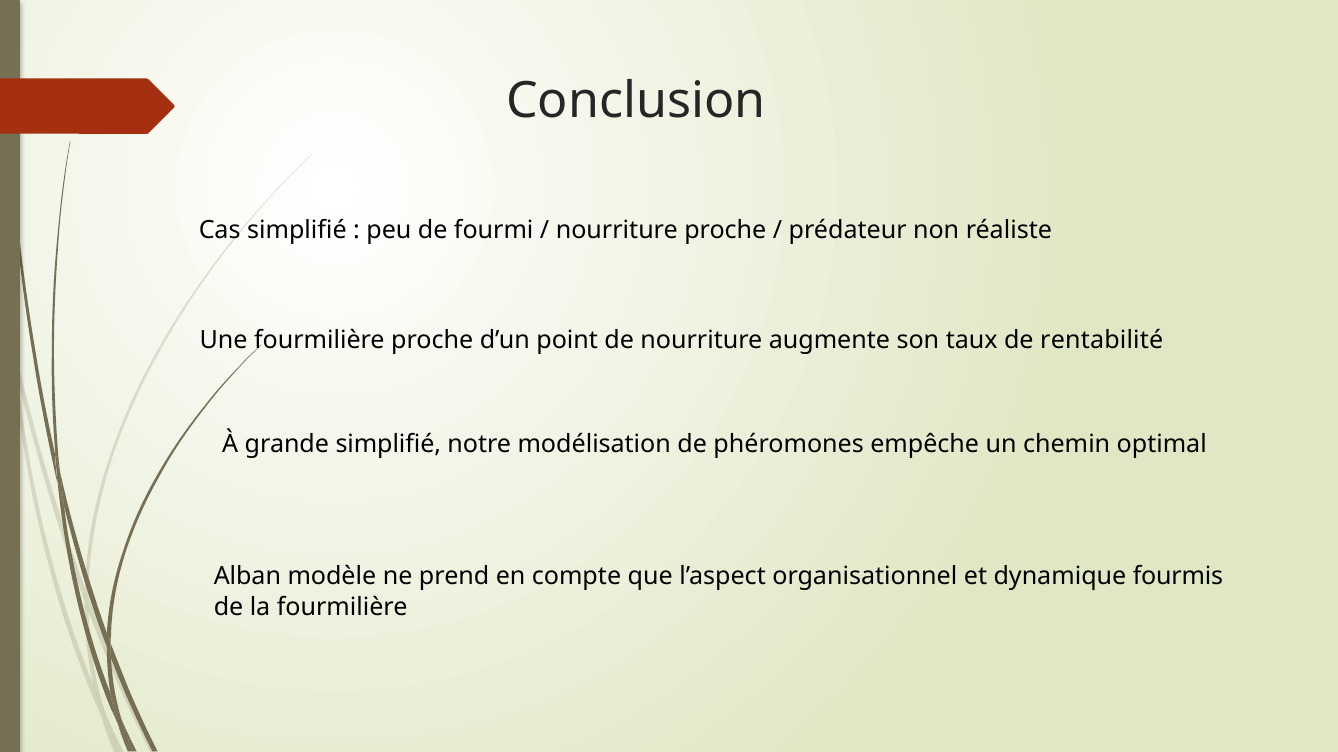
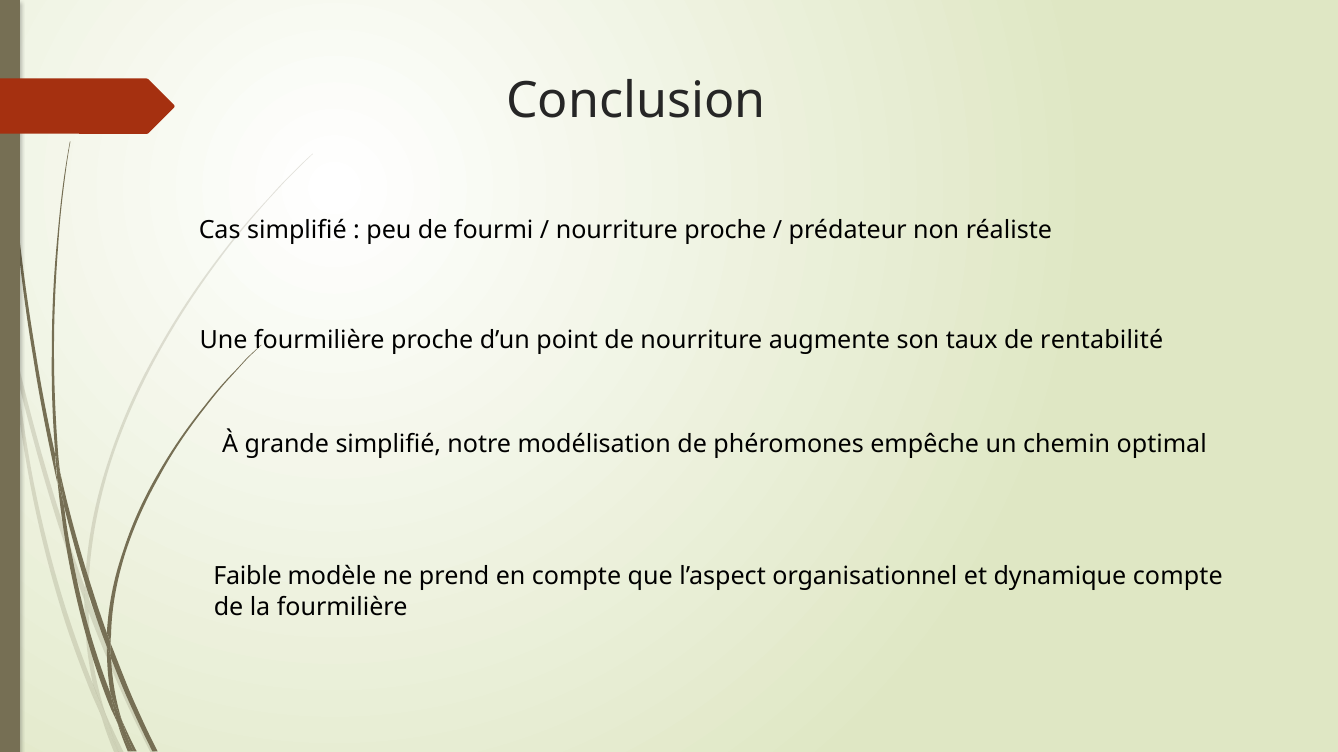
Alban: Alban -> Faible
dynamique fourmis: fourmis -> compte
